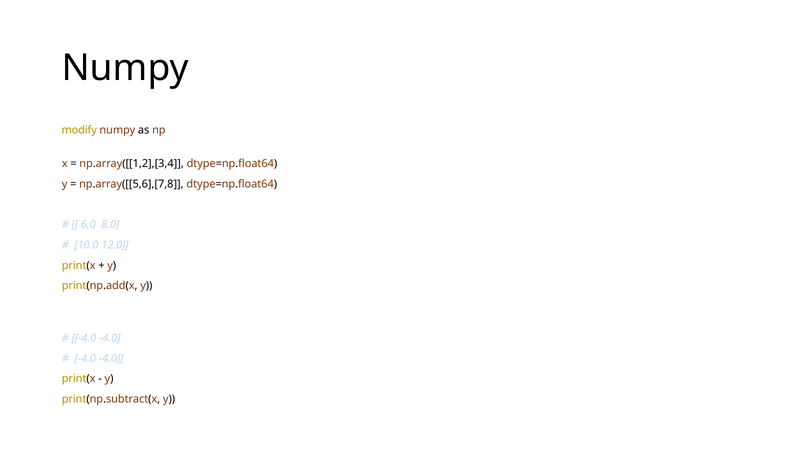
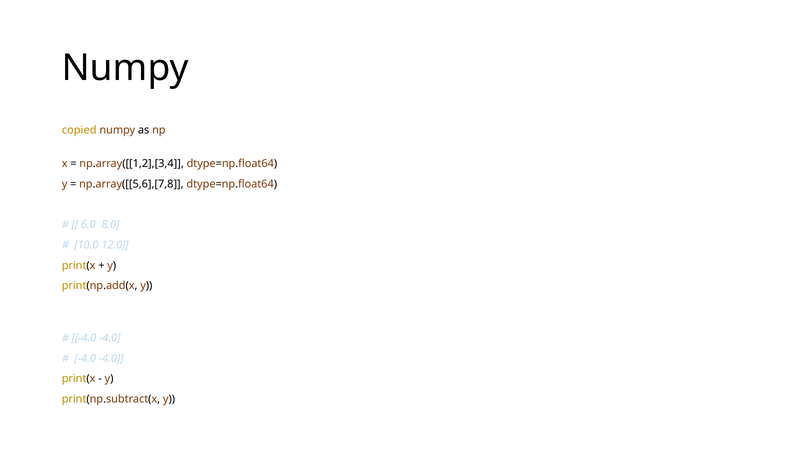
modify: modify -> copied
